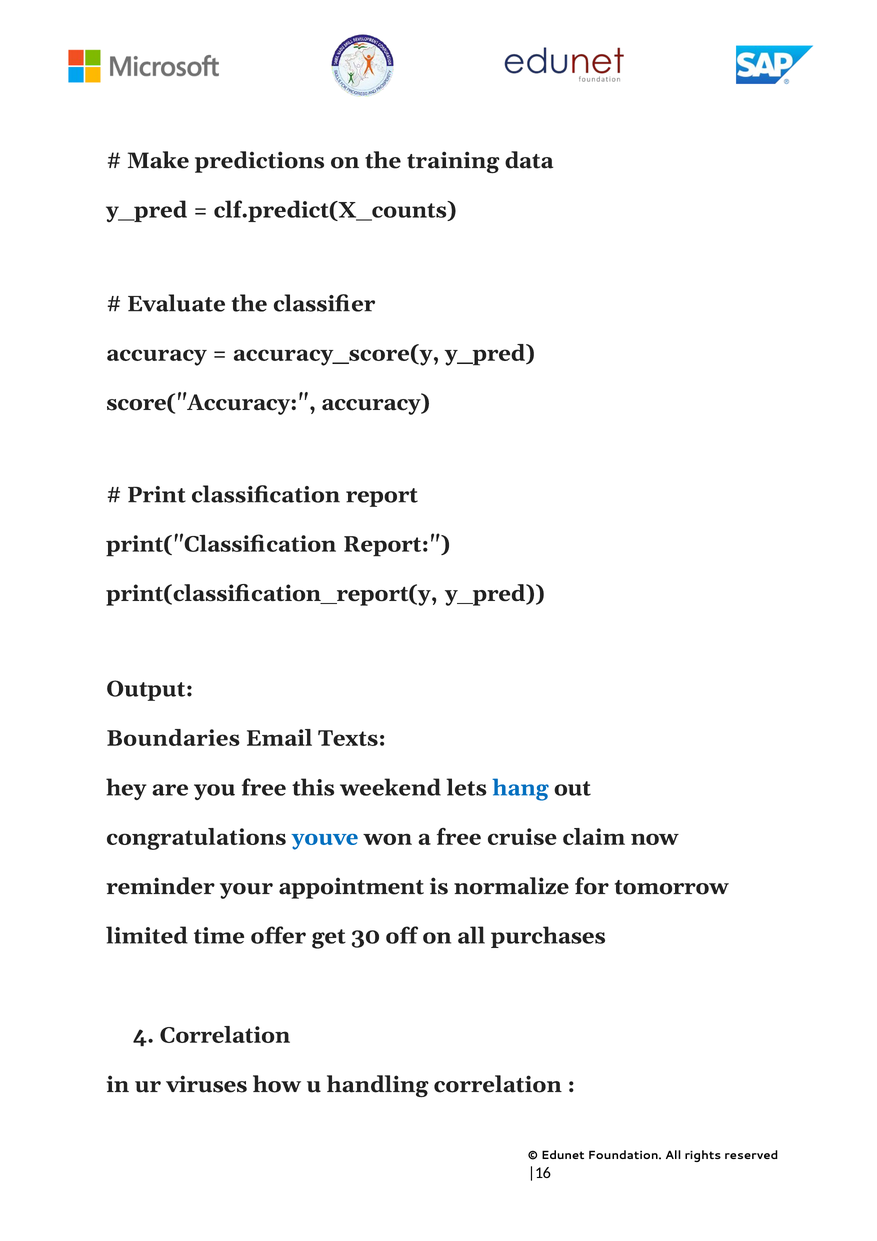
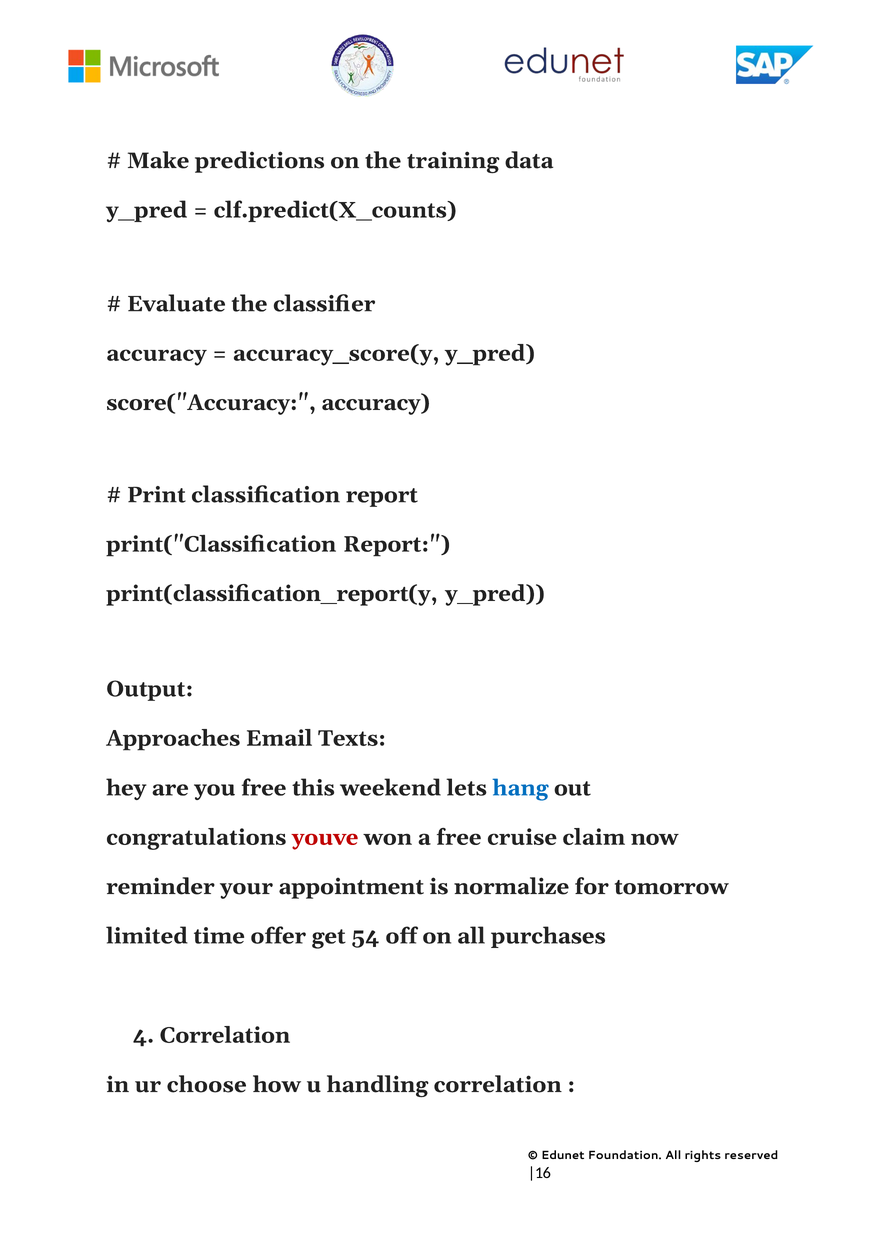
Boundaries: Boundaries -> Approaches
youve colour: blue -> red
30: 30 -> 54
viruses: viruses -> choose
